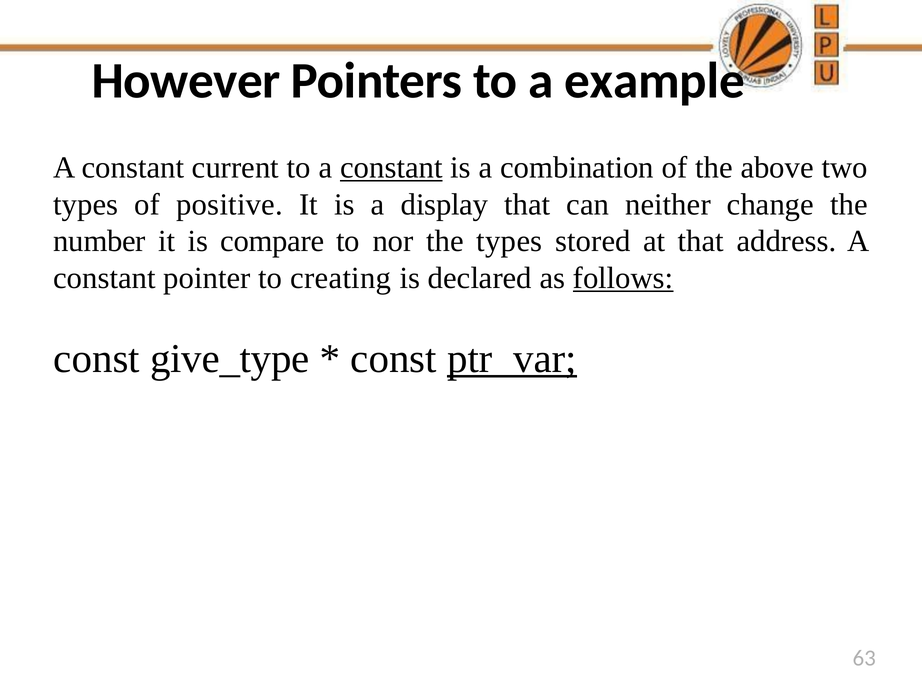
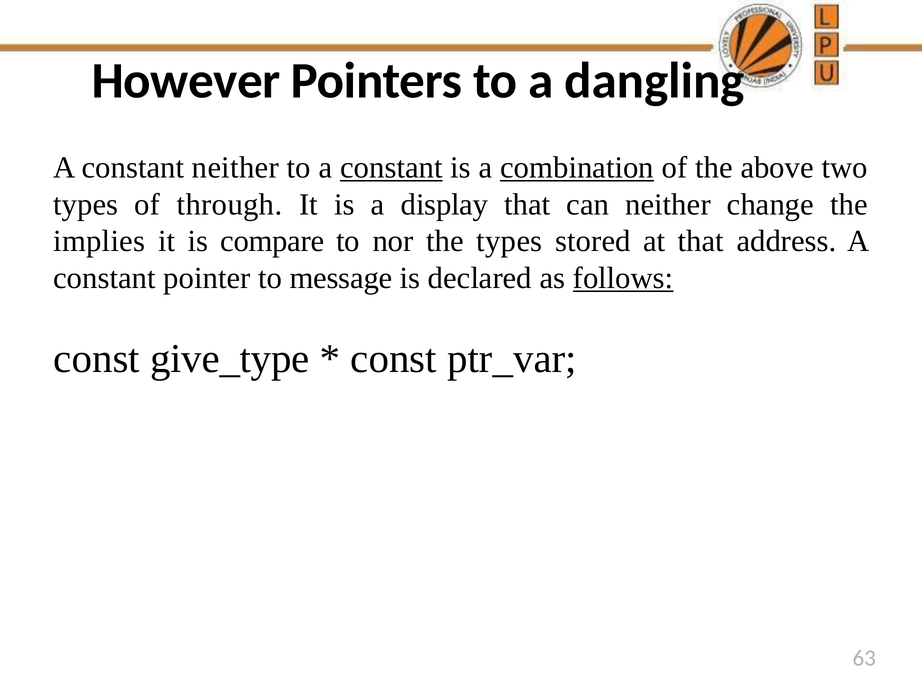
example: example -> dangling
constant current: current -> neither
combination underline: none -> present
positive: positive -> through
number: number -> implies
creating: creating -> message
ptr_var underline: present -> none
